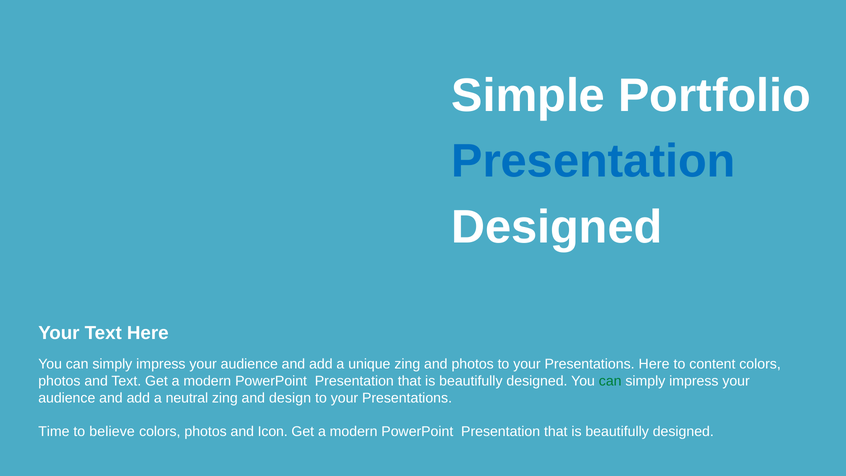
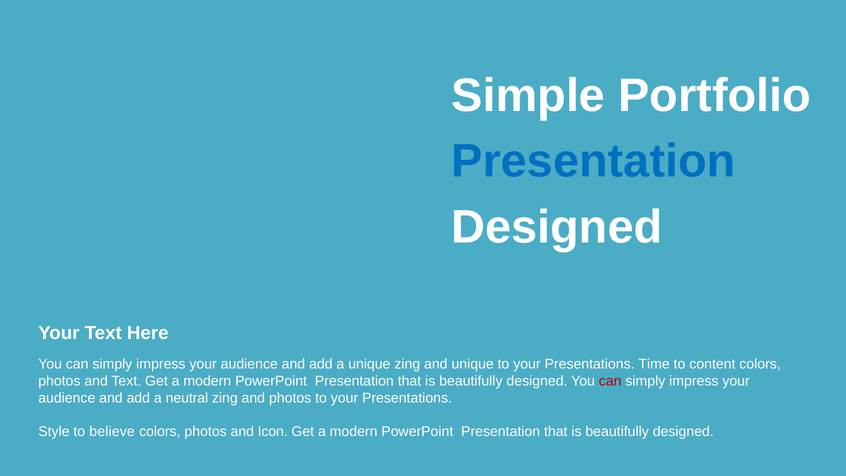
and photos: photos -> unique
Presentations Here: Here -> Time
can at (610, 381) colour: green -> red
and design: design -> photos
Time: Time -> Style
